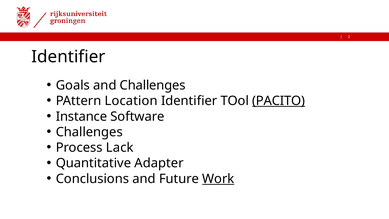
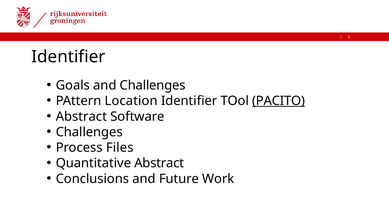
Instance at (81, 116): Instance -> Abstract
Lack: Lack -> Files
Quantitative Adapter: Adapter -> Abstract
Work underline: present -> none
